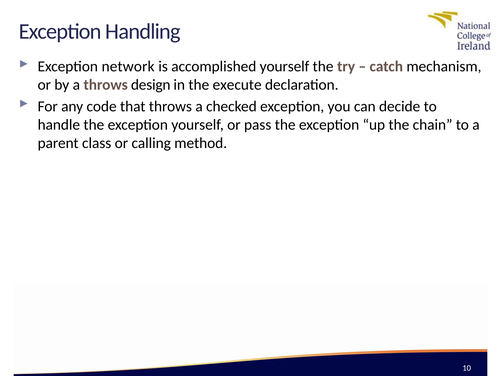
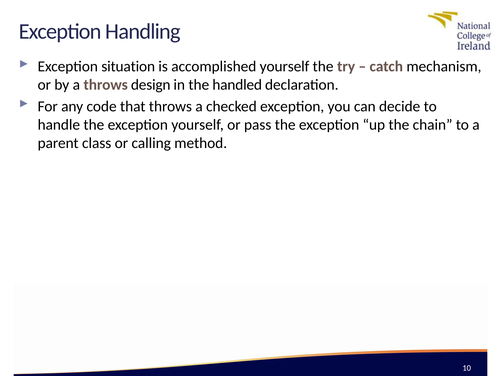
network: network -> situation
execute: execute -> handled
